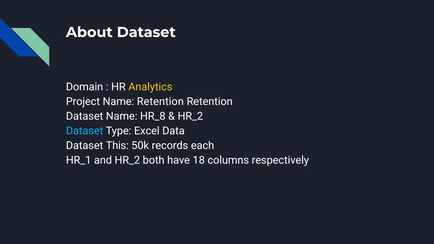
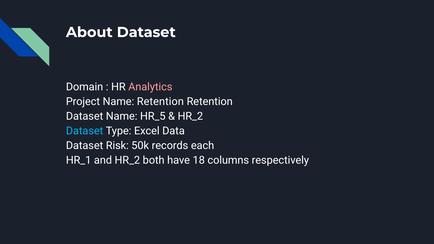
Analytics colour: yellow -> pink
HR_8: HR_8 -> HR_5
This: This -> Risk
